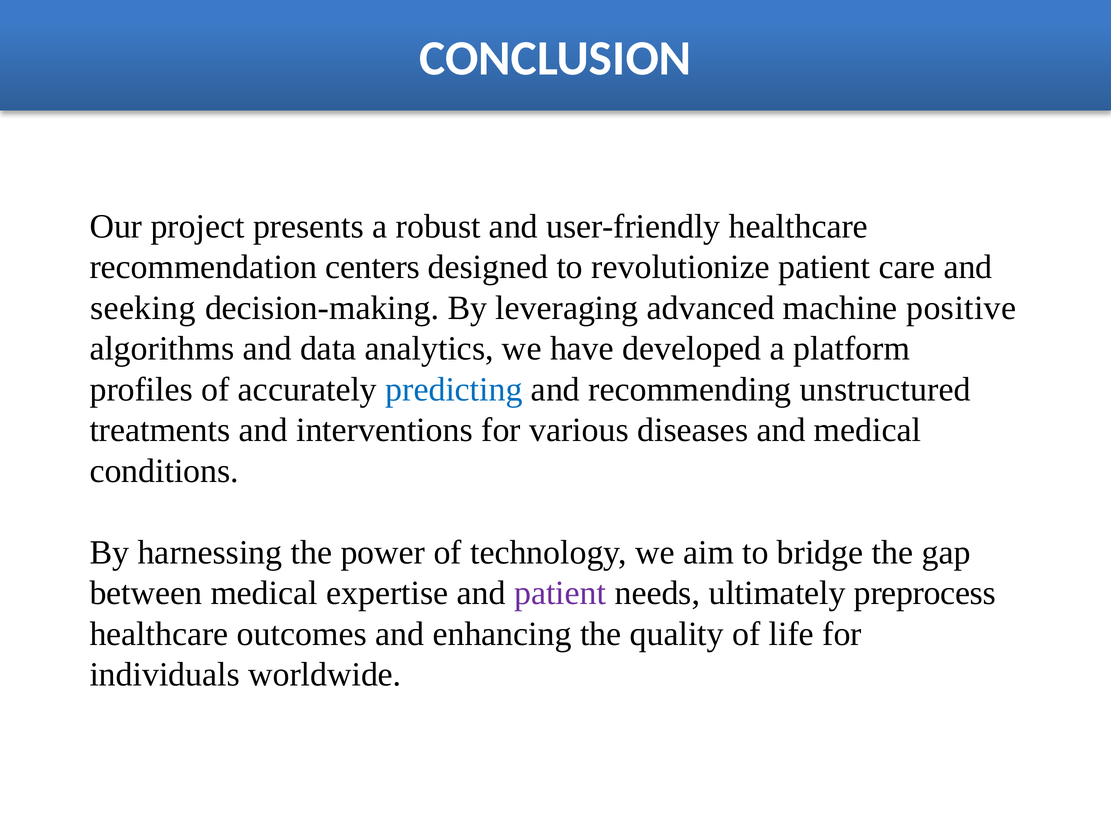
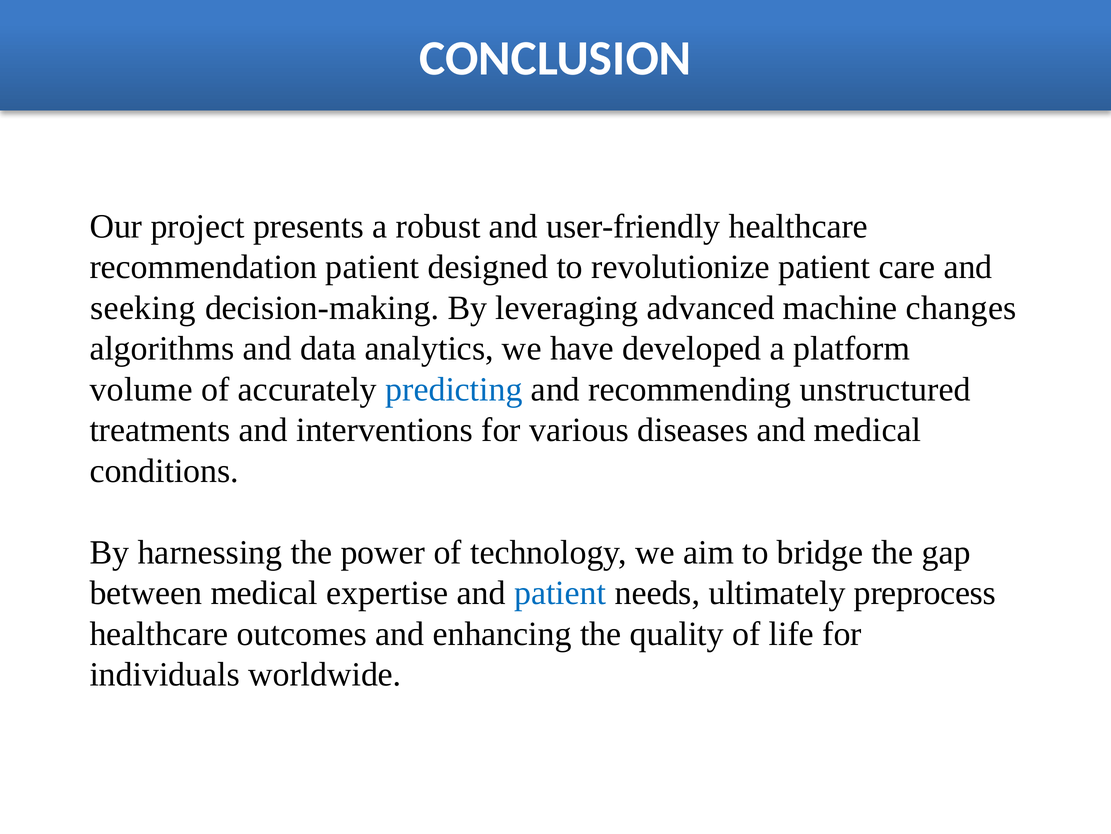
recommendation centers: centers -> patient
positive: positive -> changes
profiles: profiles -> volume
patient at (560, 593) colour: purple -> blue
